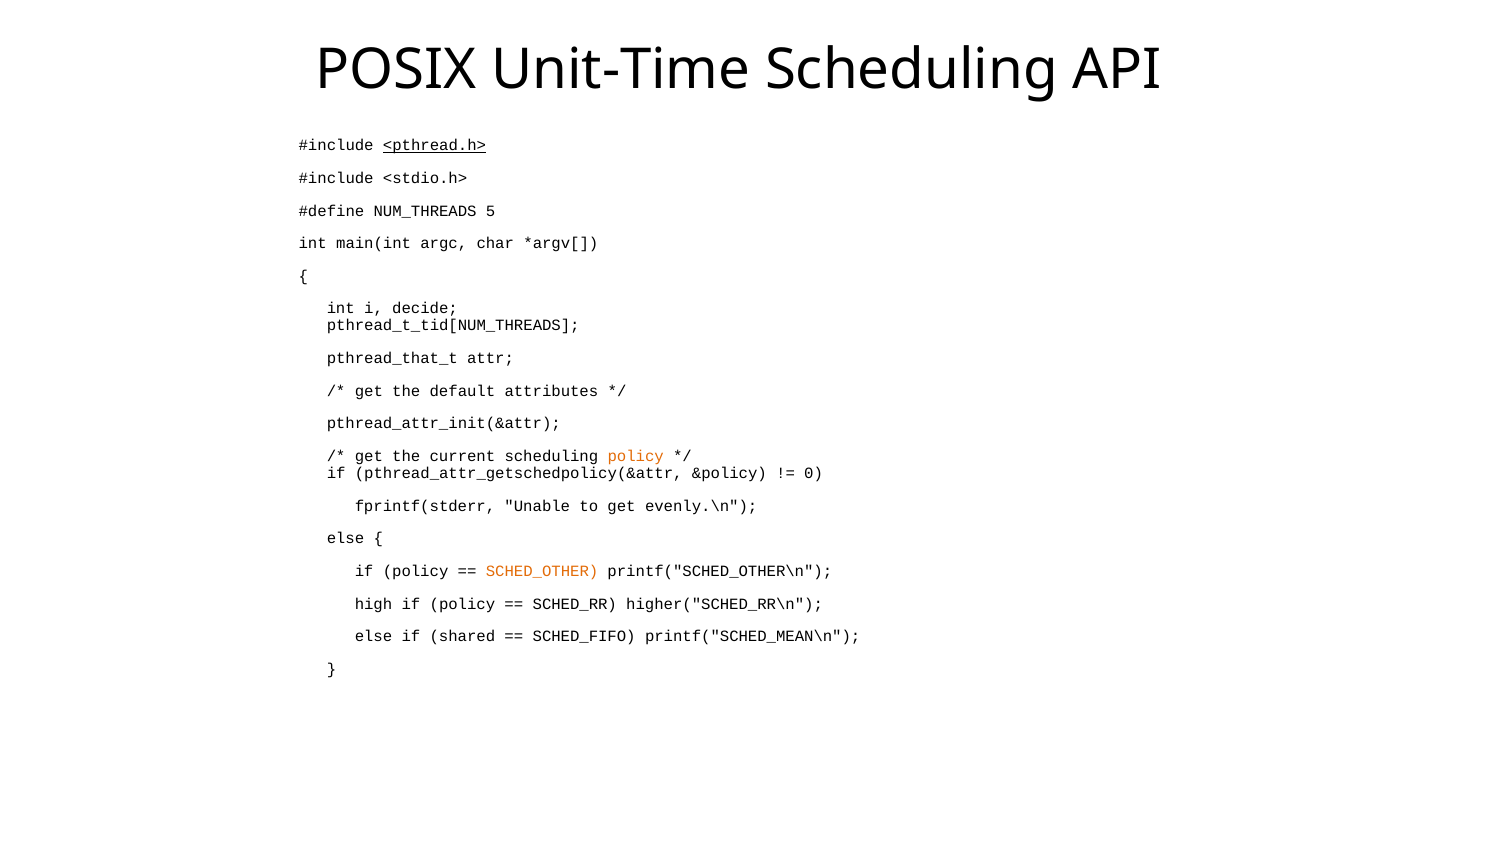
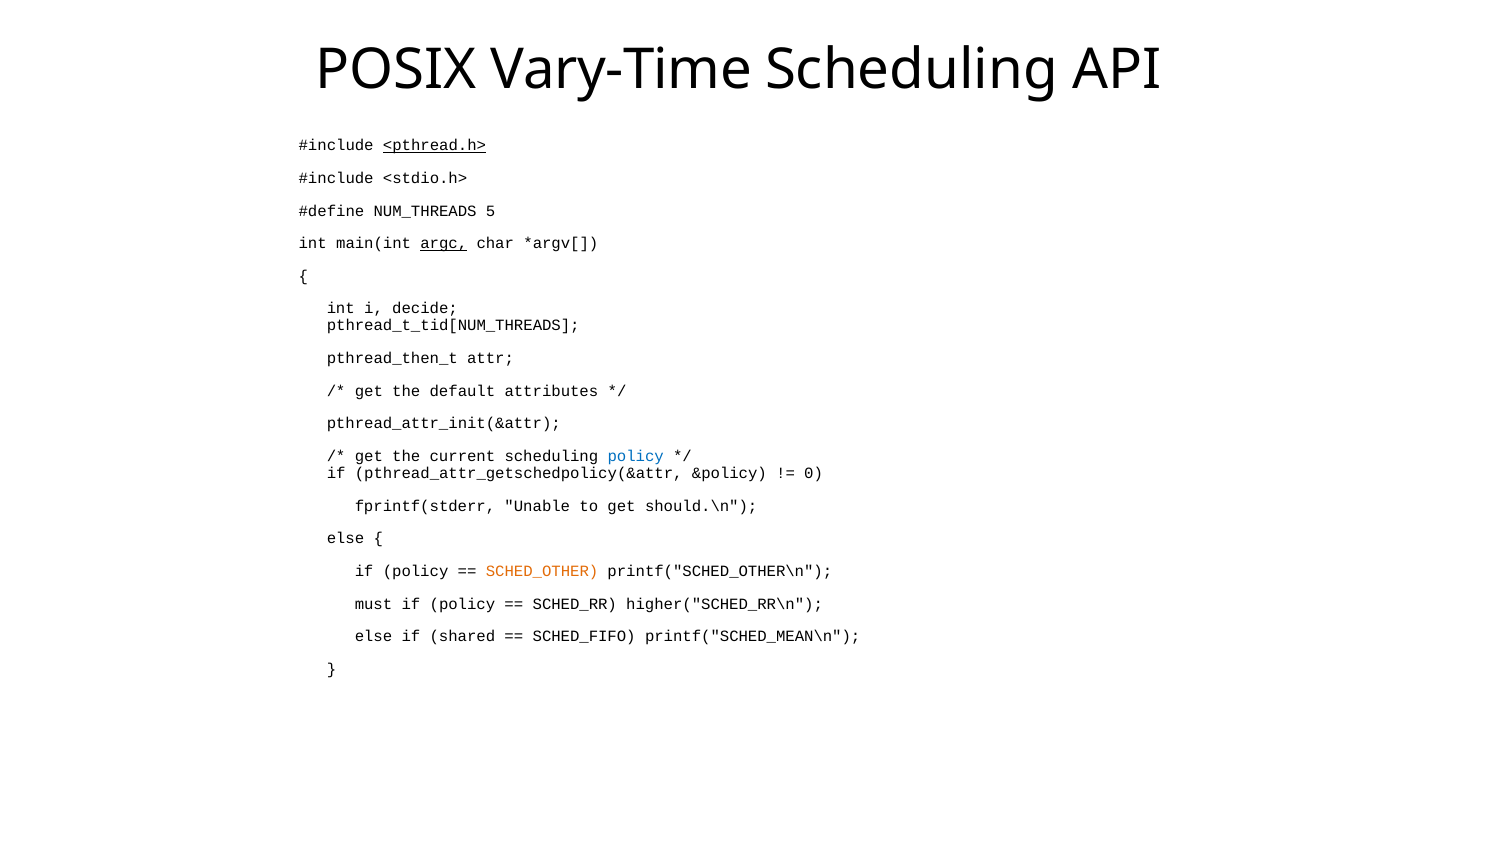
Unit-Time: Unit-Time -> Vary-Time
argc underline: none -> present
pthread_that_t: pthread_that_t -> pthread_then_t
policy at (636, 456) colour: orange -> blue
evenly.\n: evenly.\n -> should.\n
high: high -> must
